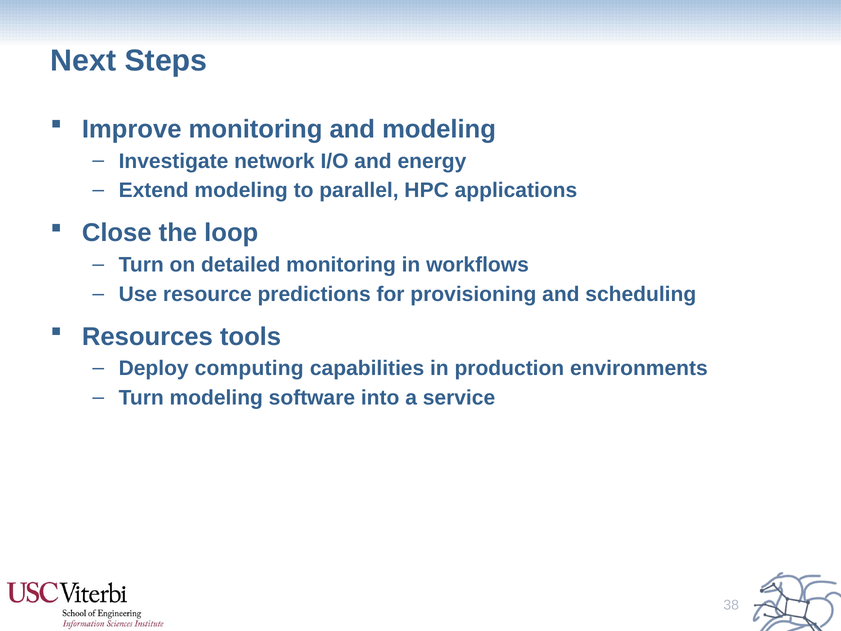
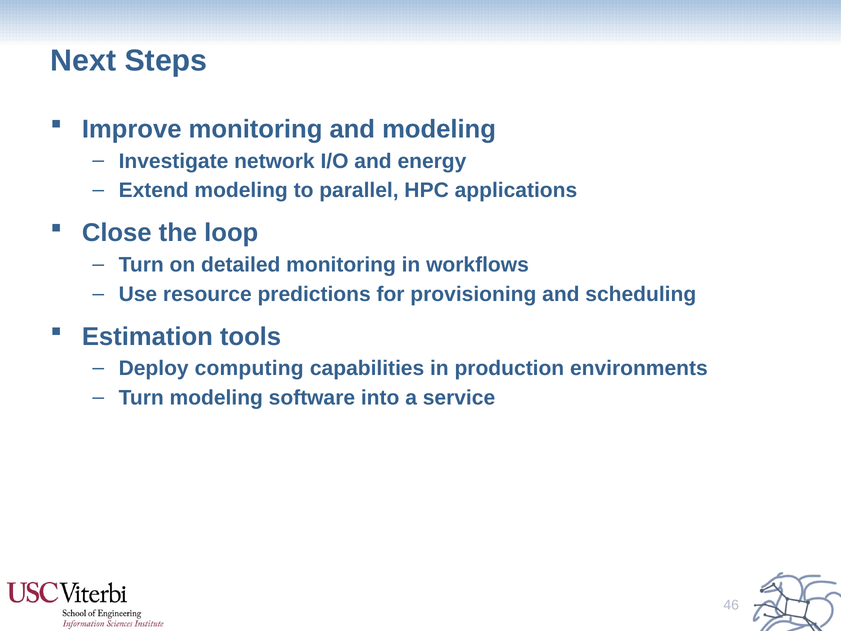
Resources: Resources -> Estimation
38: 38 -> 46
